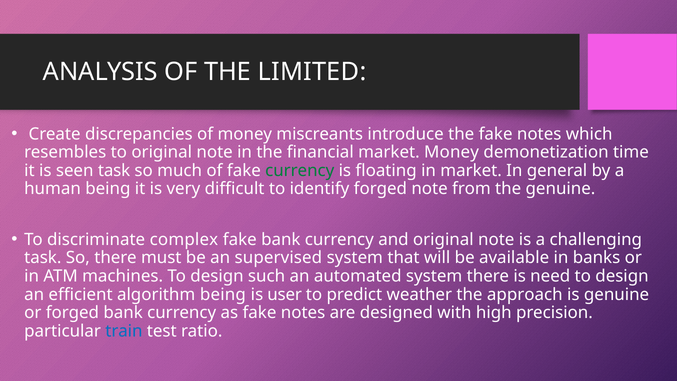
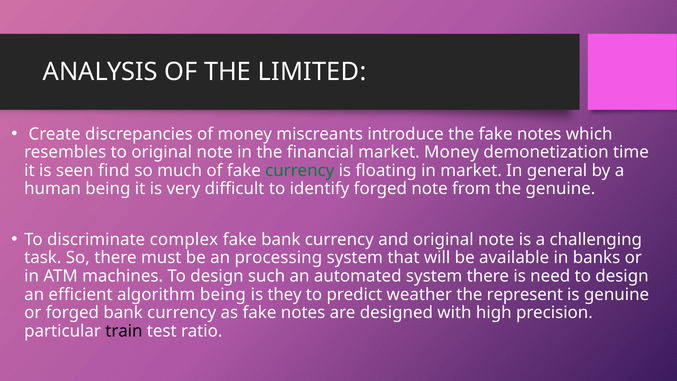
seen task: task -> find
supervised: supervised -> processing
user: user -> they
approach: approach -> represent
train colour: blue -> black
